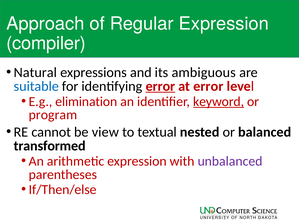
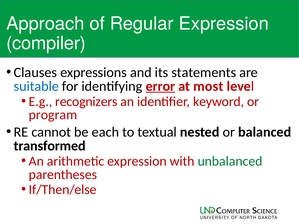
Natural: Natural -> Clauses
ambiguous: ambiguous -> statements
at error: error -> most
elimination: elimination -> recognizers
keyword underline: present -> none
view: view -> each
unbalanced colour: purple -> green
